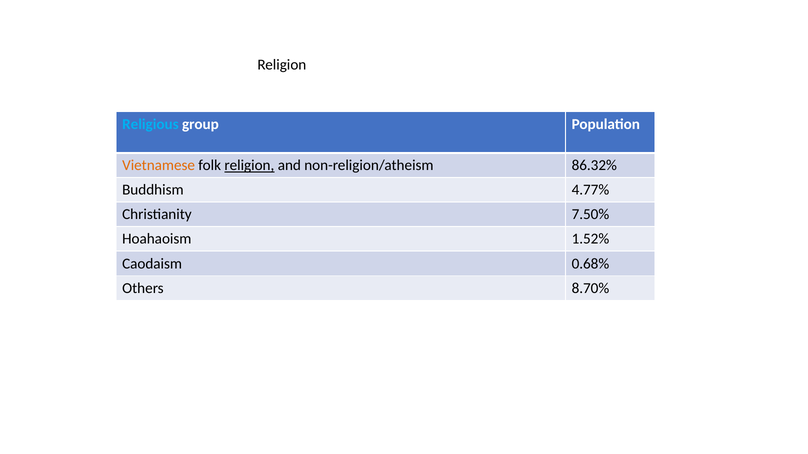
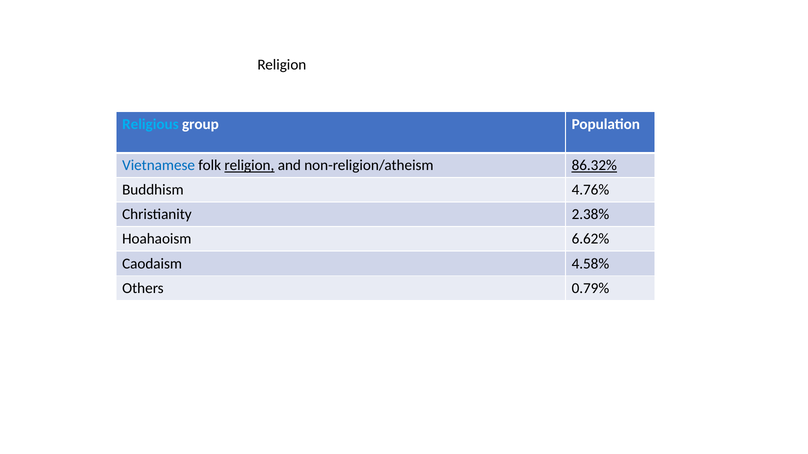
Vietnamese colour: orange -> blue
86.32% underline: none -> present
4.77%: 4.77% -> 4.76%
7.50%: 7.50% -> 2.38%
1.52%: 1.52% -> 6.62%
0.68%: 0.68% -> 4.58%
8.70%: 8.70% -> 0.79%
